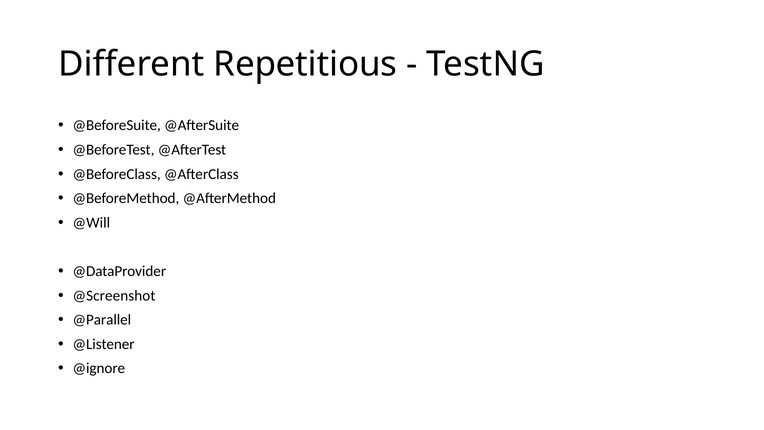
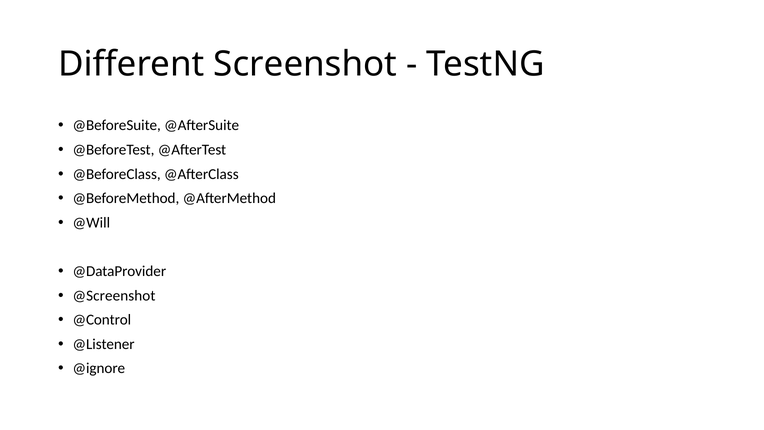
Repetitious: Repetitious -> Screenshot
@Parallel: @Parallel -> @Control
